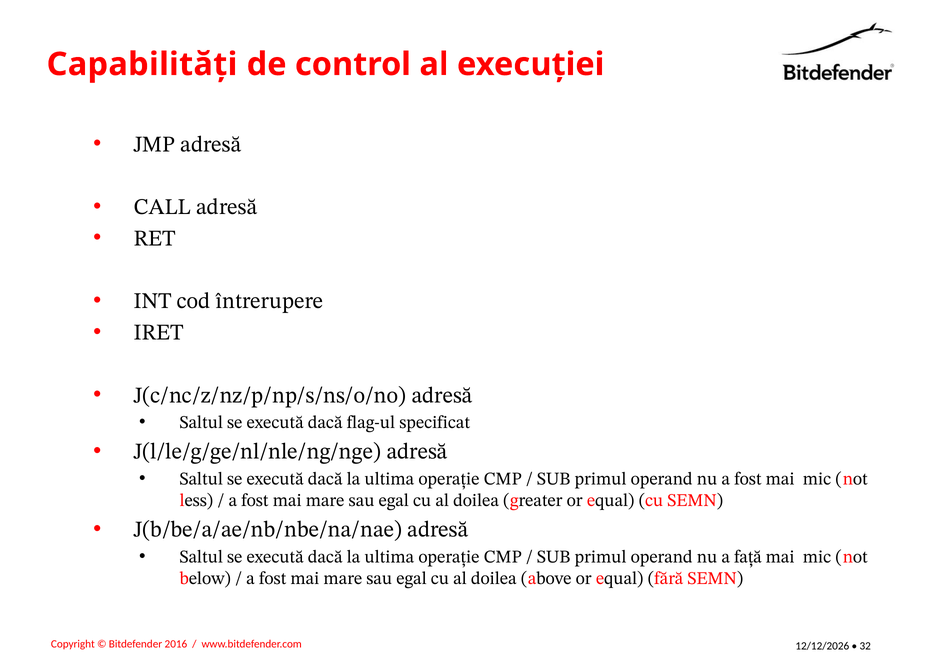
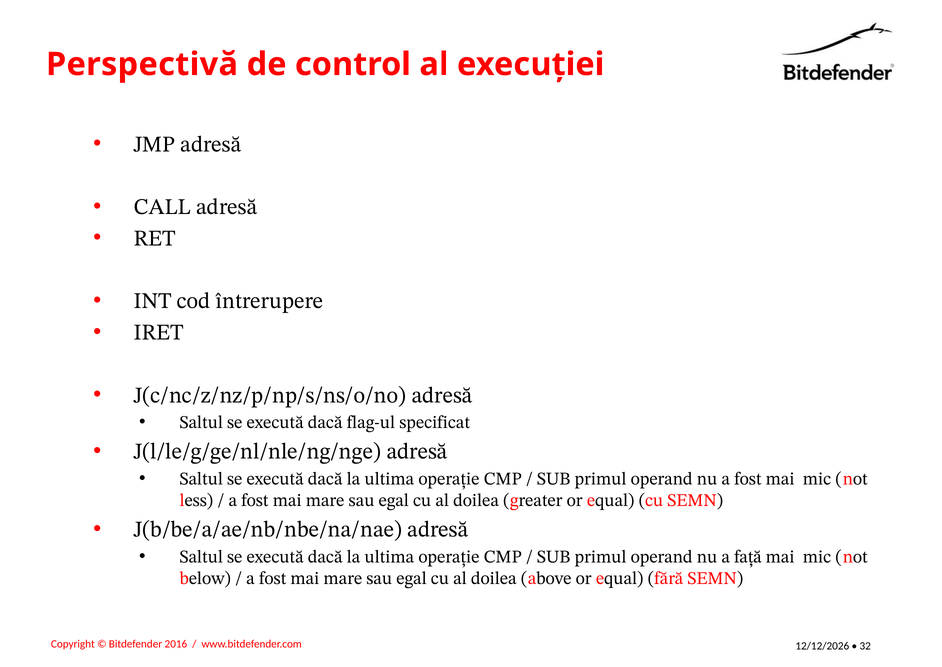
Capabilități: Capabilități -> Perspectivă
